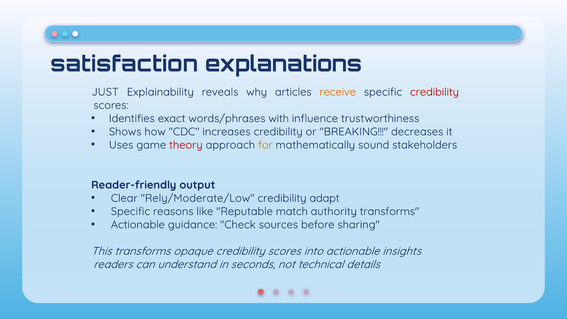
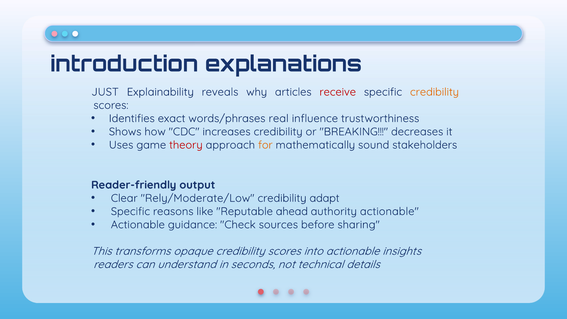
satisfaction: satisfaction -> introduction
receive colour: orange -> red
credibility at (434, 92) colour: red -> orange
with: with -> real
match: match -> ahead
authority transforms: transforms -> actionable
